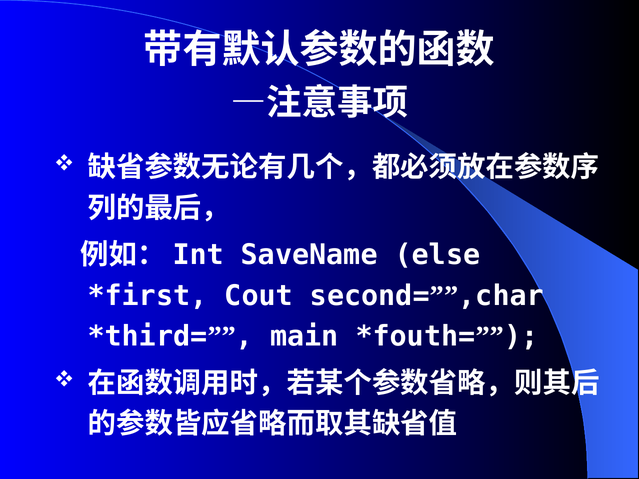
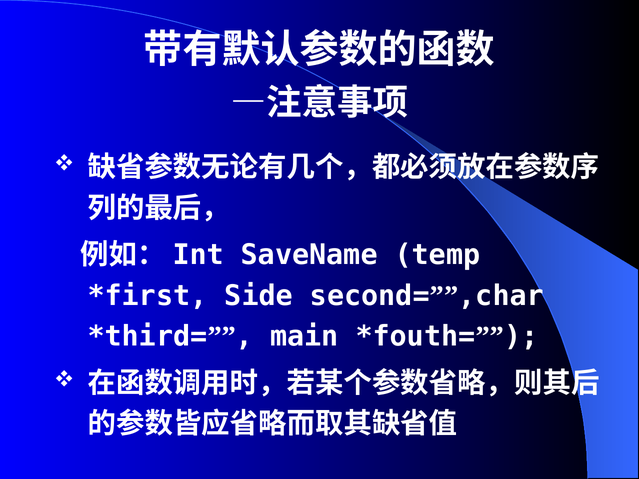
else: else -> temp
Cout: Cout -> Side
